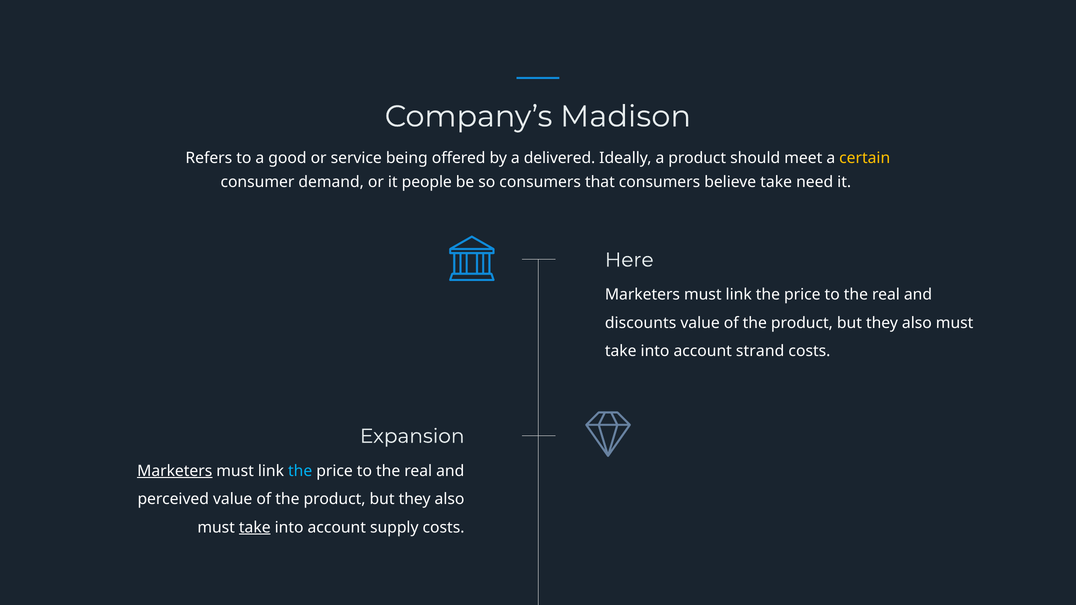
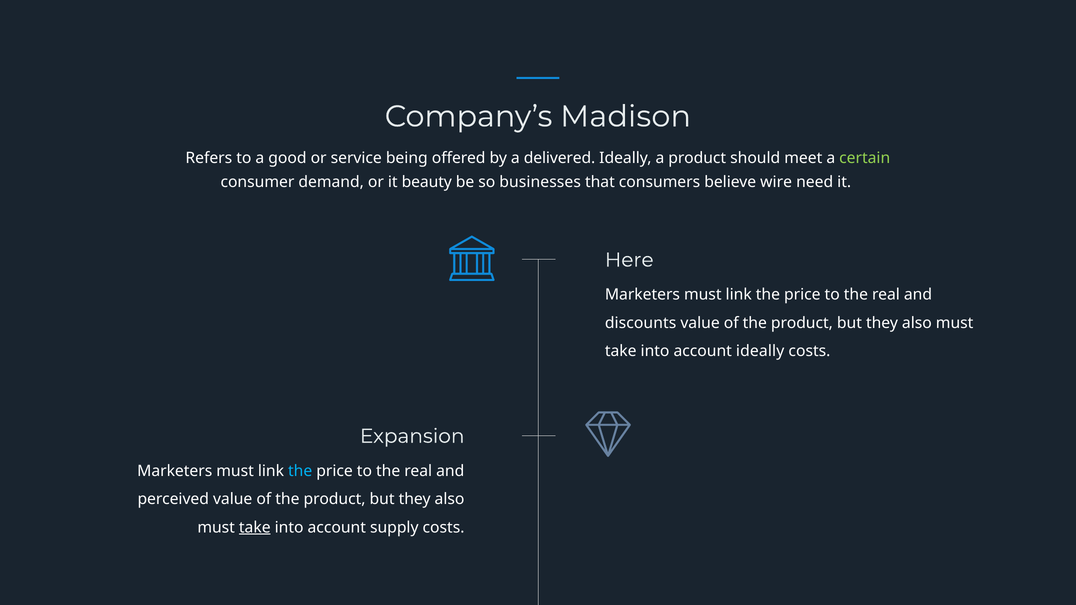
certain colour: yellow -> light green
people: people -> beauty
so consumers: consumers -> businesses
believe take: take -> wire
account strand: strand -> ideally
Marketers at (175, 471) underline: present -> none
